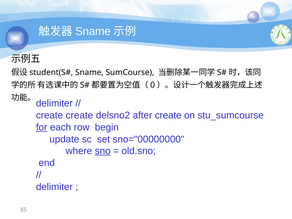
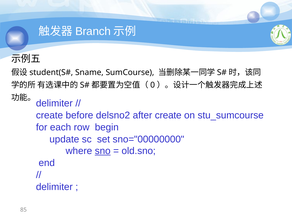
Sname at (93, 31): Sname -> Branch
create create: create -> before
for underline: present -> none
